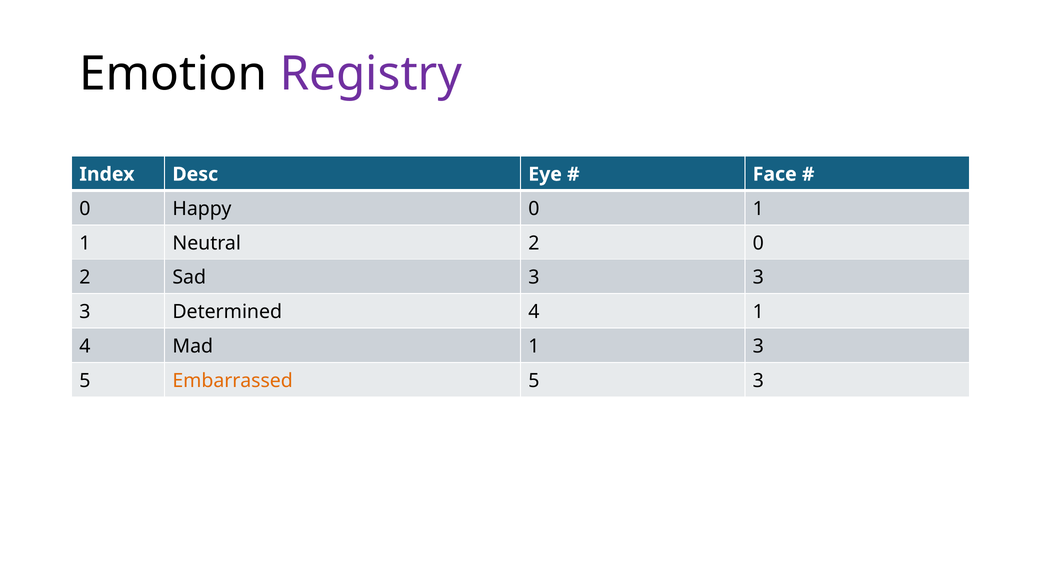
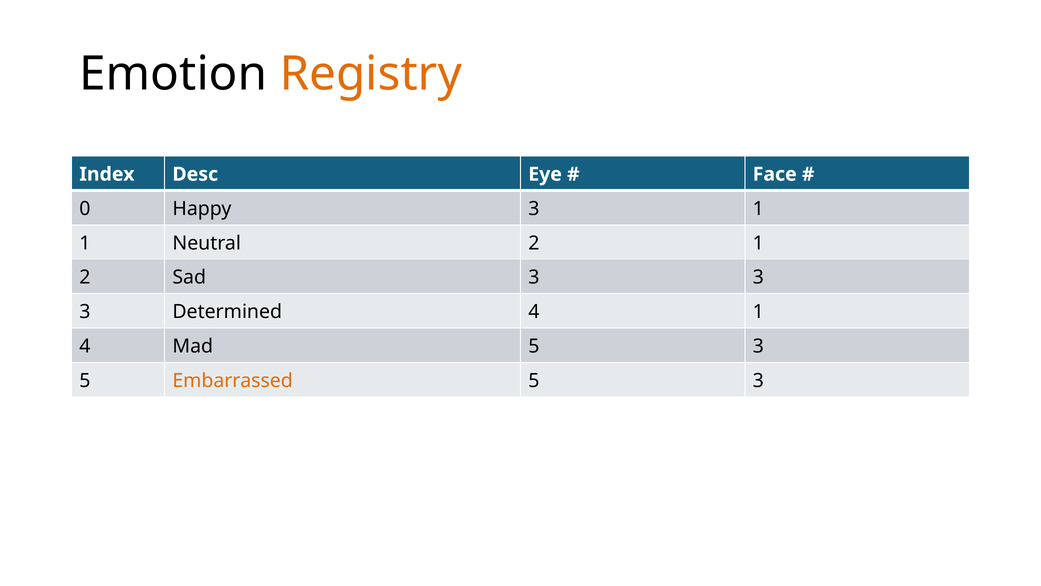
Registry colour: purple -> orange
Happy 0: 0 -> 3
2 0: 0 -> 1
Mad 1: 1 -> 5
